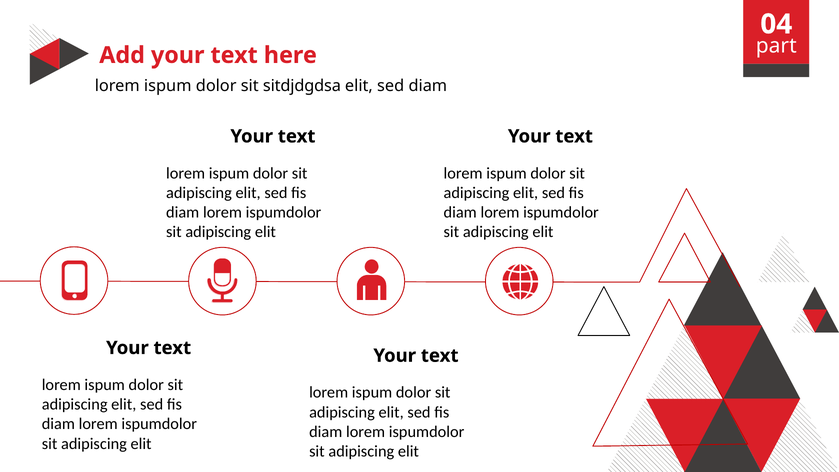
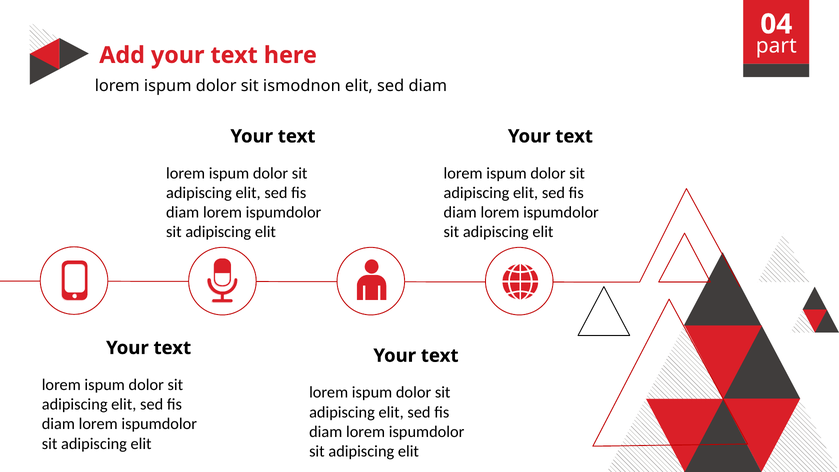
sitdjdgdsa: sitdjdgdsa -> ismodnon
